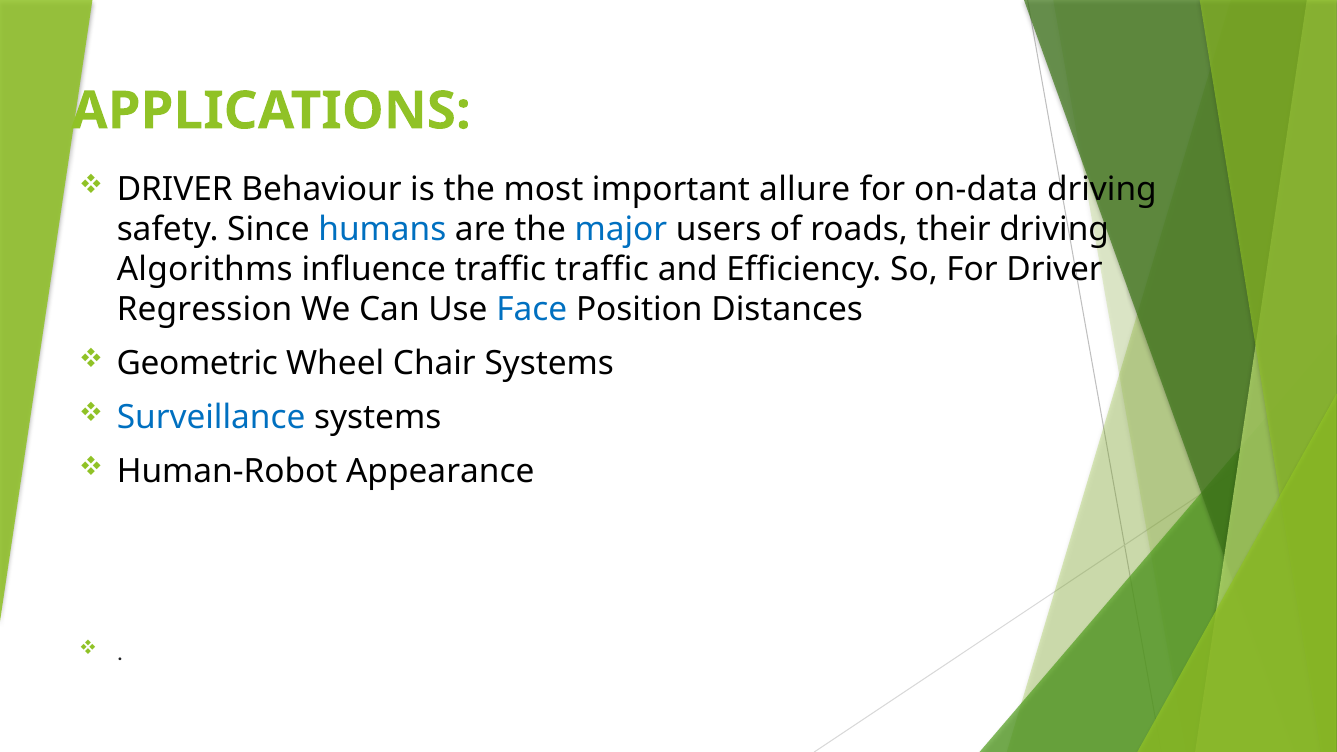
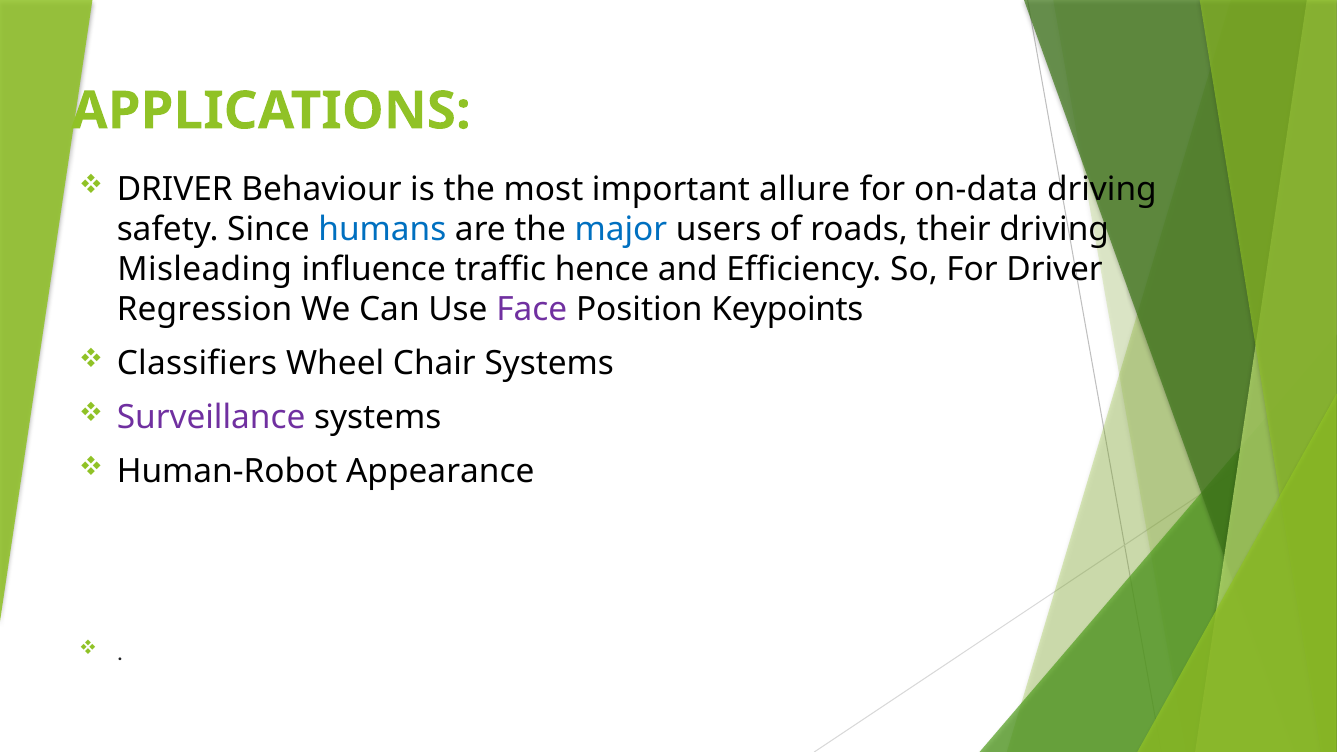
Algorithms: Algorithms -> Misleading
traffic traffic: traffic -> hence
Face colour: blue -> purple
Distances: Distances -> Keypoints
Geometric: Geometric -> Classifiers
Surveillance colour: blue -> purple
